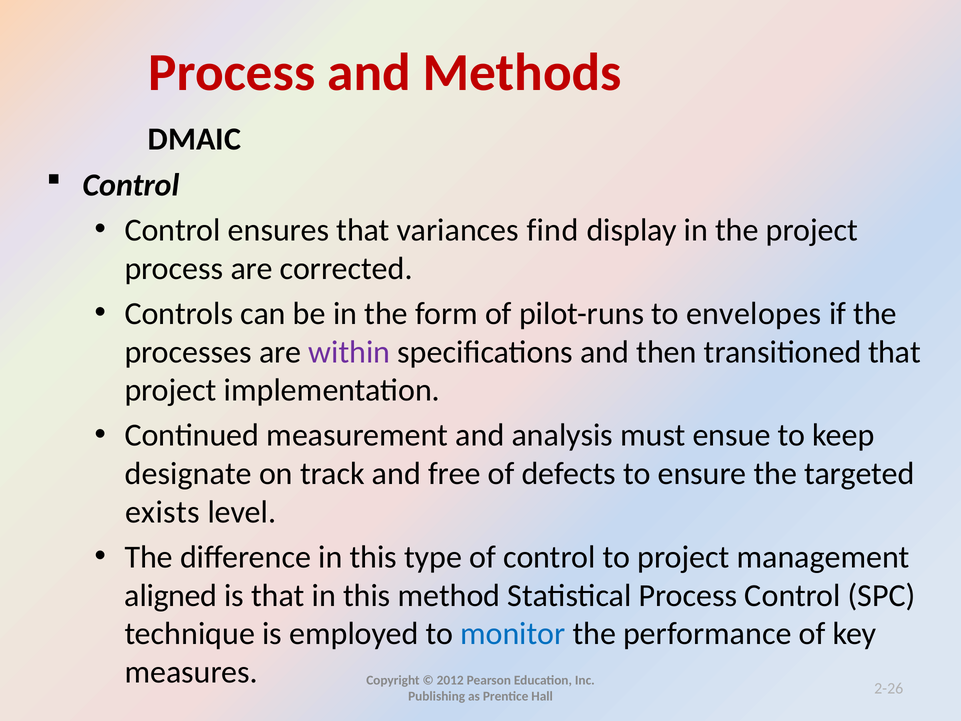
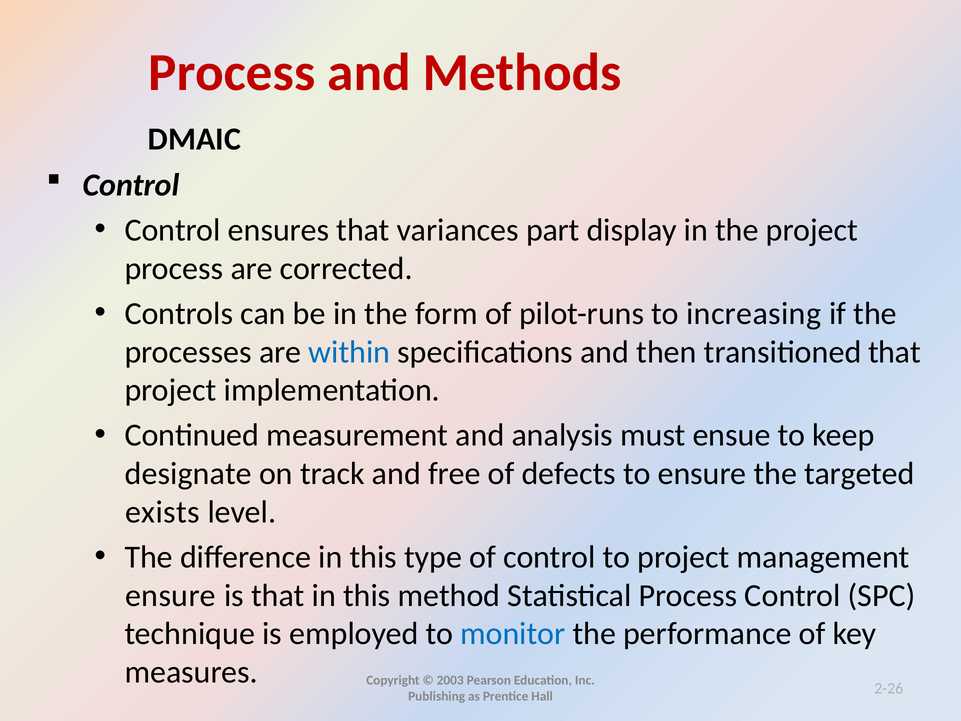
find: find -> part
envelopes: envelopes -> increasing
within colour: purple -> blue
aligned at (171, 595): aligned -> ensure
2012: 2012 -> 2003
